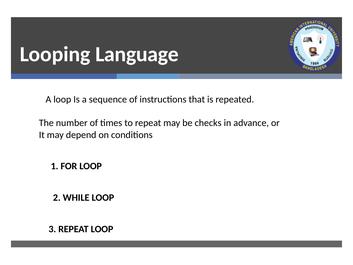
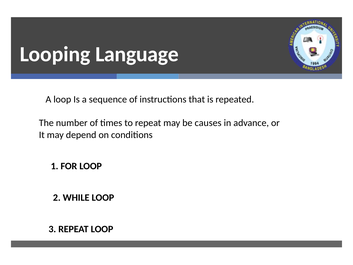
checks: checks -> causes
